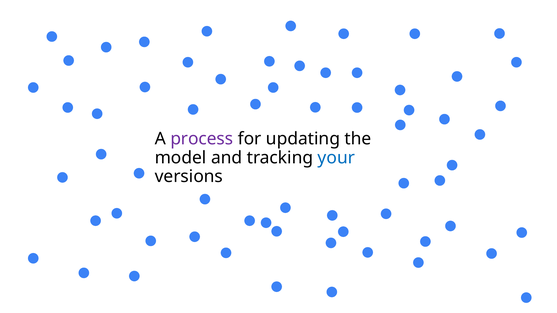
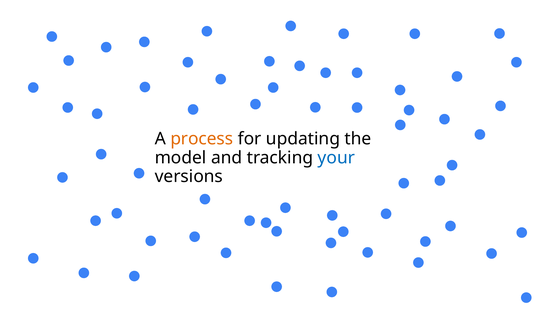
process colour: purple -> orange
